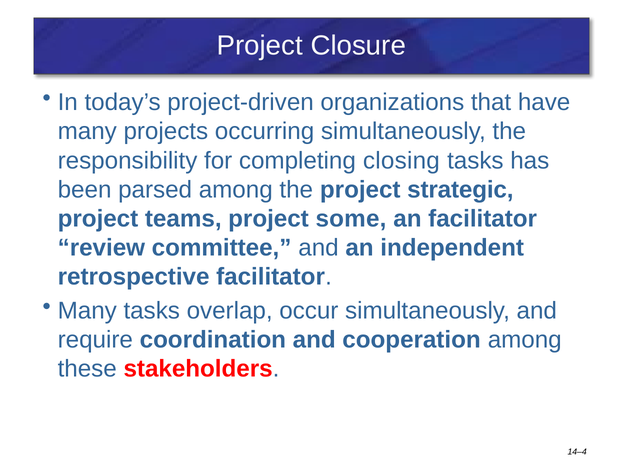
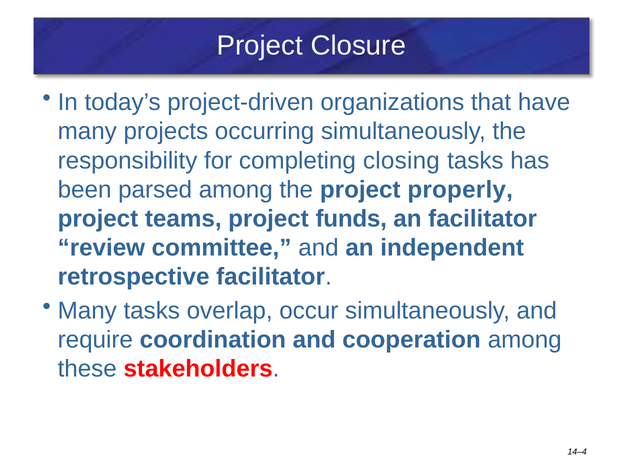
strategic: strategic -> properly
some: some -> funds
